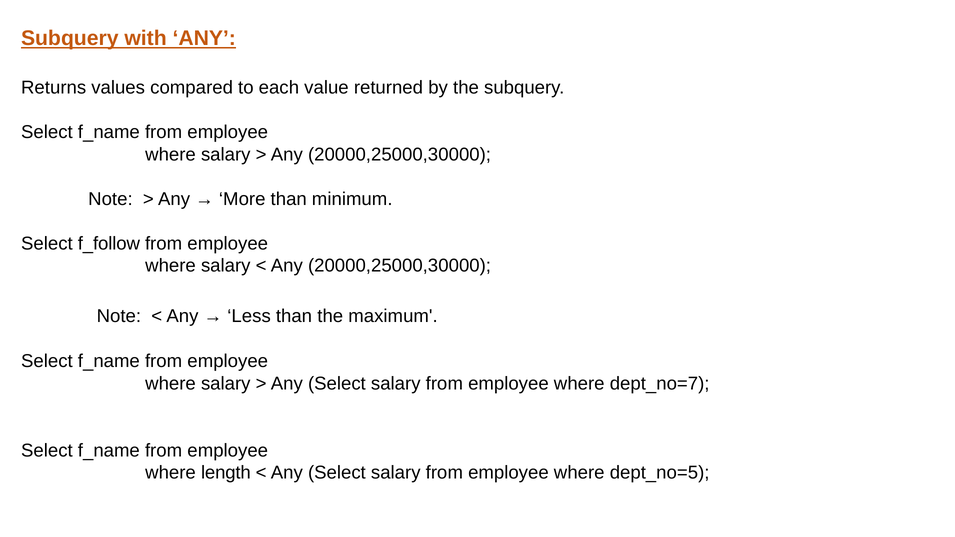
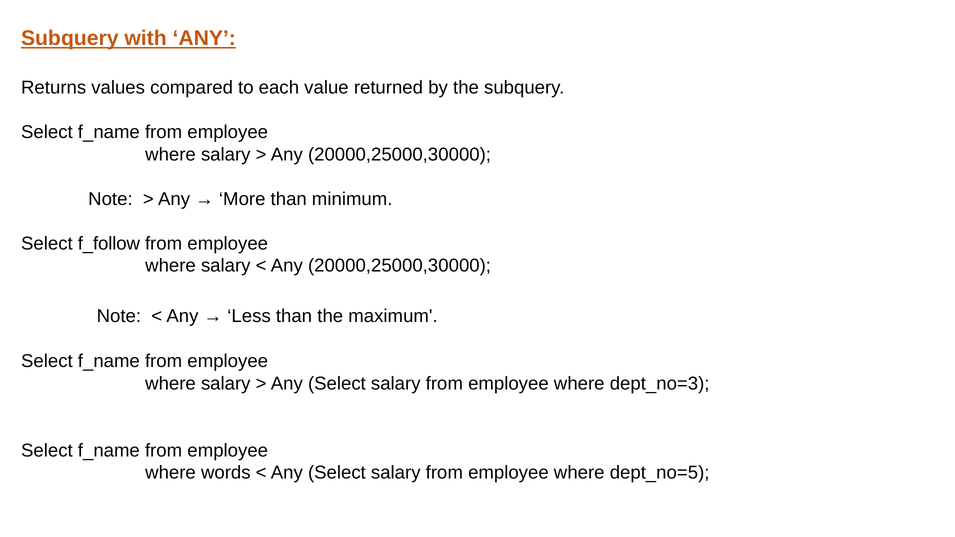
dept_no=7: dept_no=7 -> dept_no=3
length: length -> words
